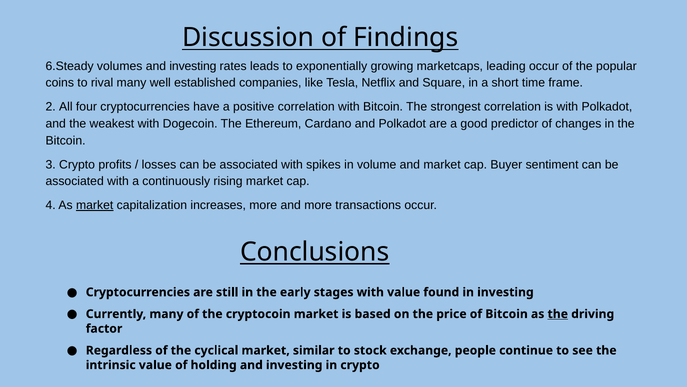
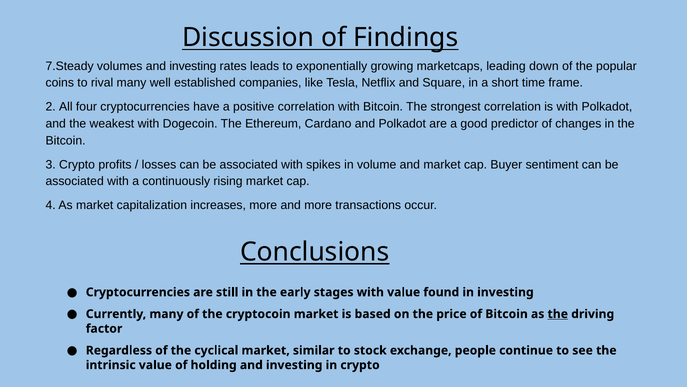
6.Steady: 6.Steady -> 7.Steady
leading occur: occur -> down
market at (95, 205) underline: present -> none
